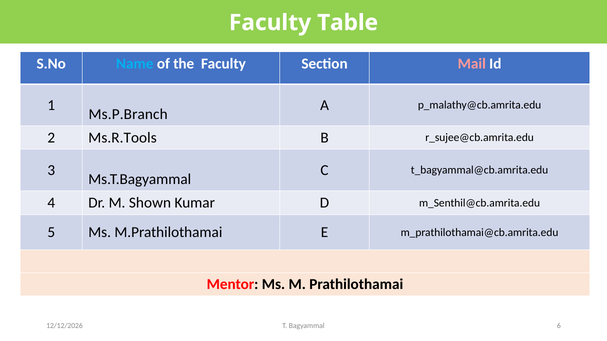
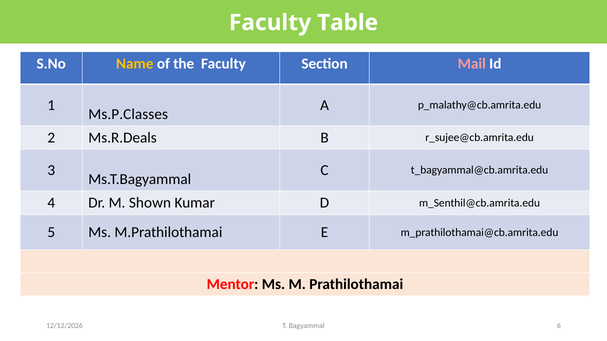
Name colour: light blue -> yellow
Ms.P.Branch: Ms.P.Branch -> Ms.P.Classes
Ms.R.Tools: Ms.R.Tools -> Ms.R.Deals
